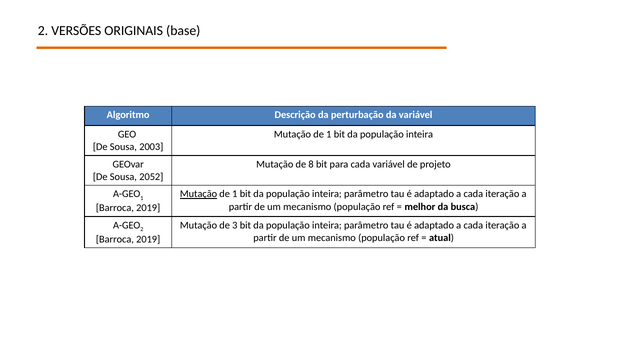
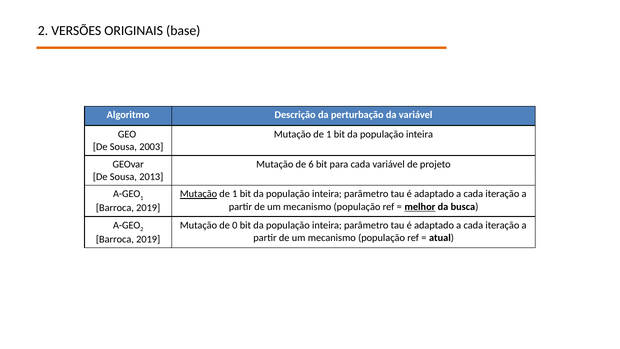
8: 8 -> 6
2052: 2052 -> 2013
melhor underline: none -> present
3: 3 -> 0
